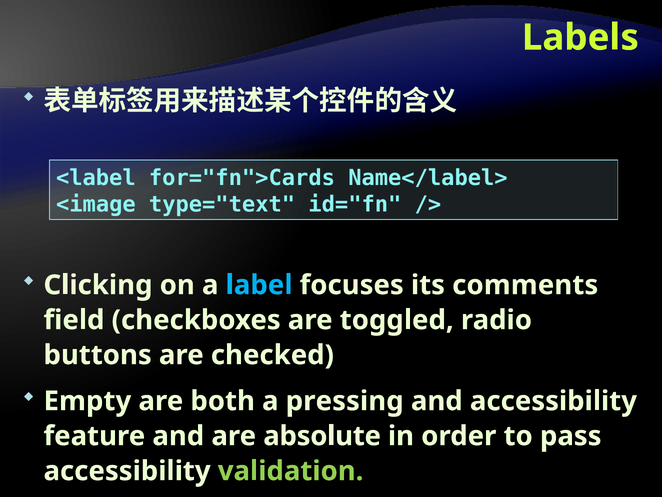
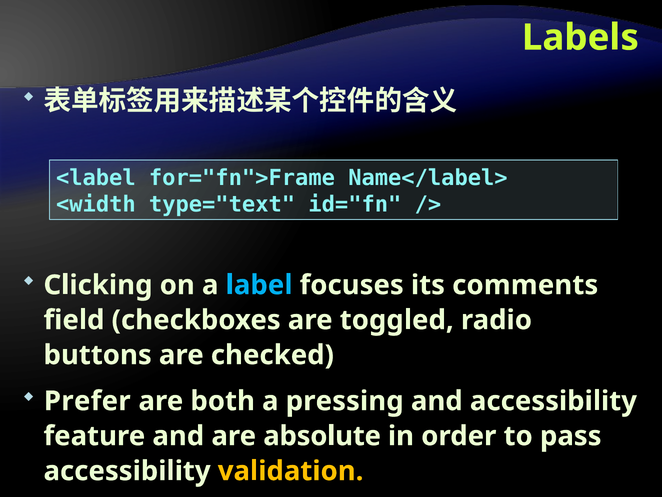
for="fn">Cards: for="fn">Cards -> for="fn">Frame
<image: <image -> <width
Empty: Empty -> Prefer
validation colour: light green -> yellow
